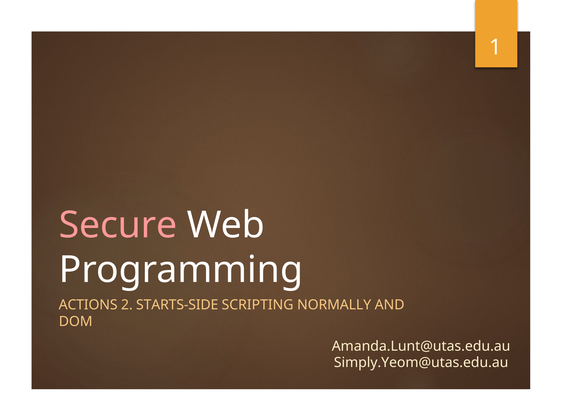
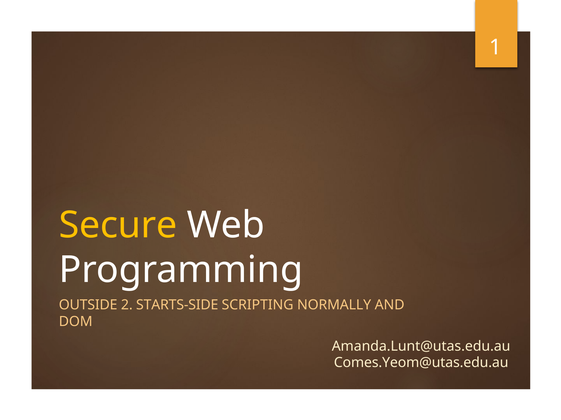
Secure colour: pink -> yellow
ACTIONS: ACTIONS -> OUTSIDE
Simply.Yeom@utas.edu.au: Simply.Yeom@utas.edu.au -> Comes.Yeom@utas.edu.au
